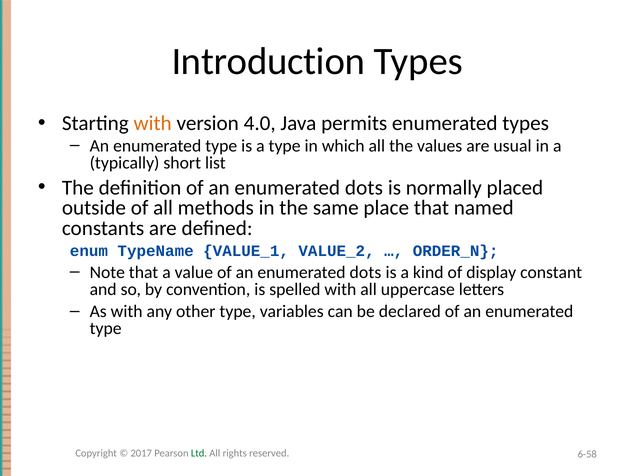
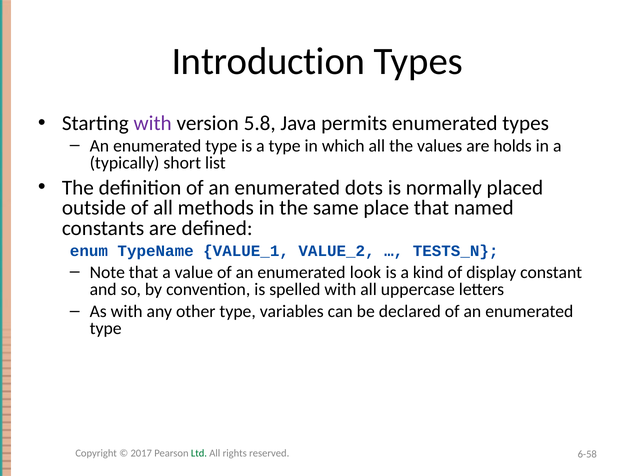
with at (153, 124) colour: orange -> purple
4.0: 4.0 -> 5.8
usual: usual -> holds
ORDER_N: ORDER_N -> TESTS_N
dots at (365, 272): dots -> look
